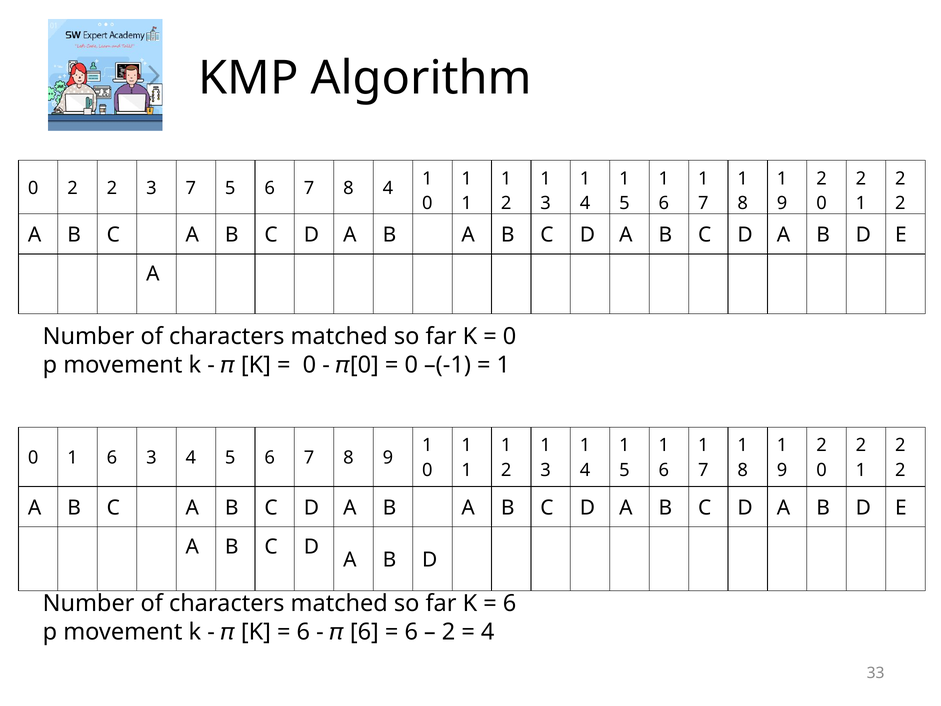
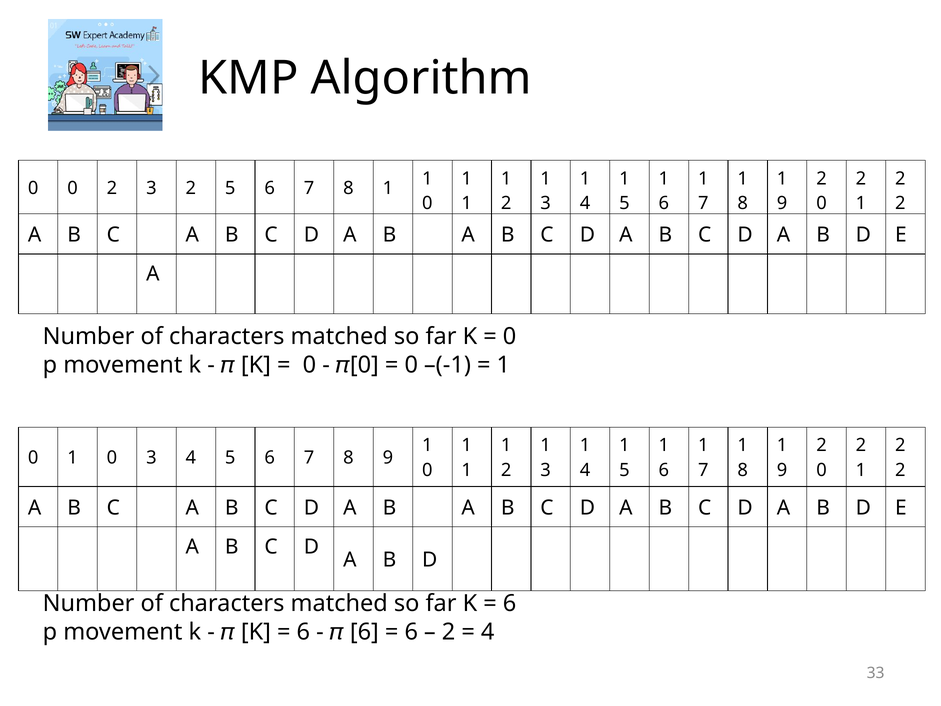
2 at (73, 188): 2 -> 0
3 7: 7 -> 2
7 8 4: 4 -> 1
0 1 6: 6 -> 0
